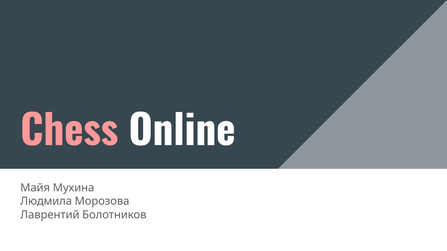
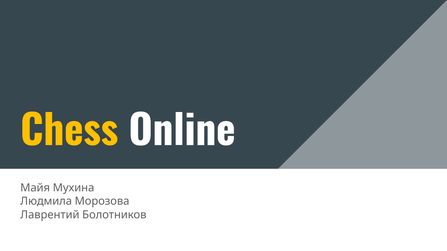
Chess colour: pink -> yellow
